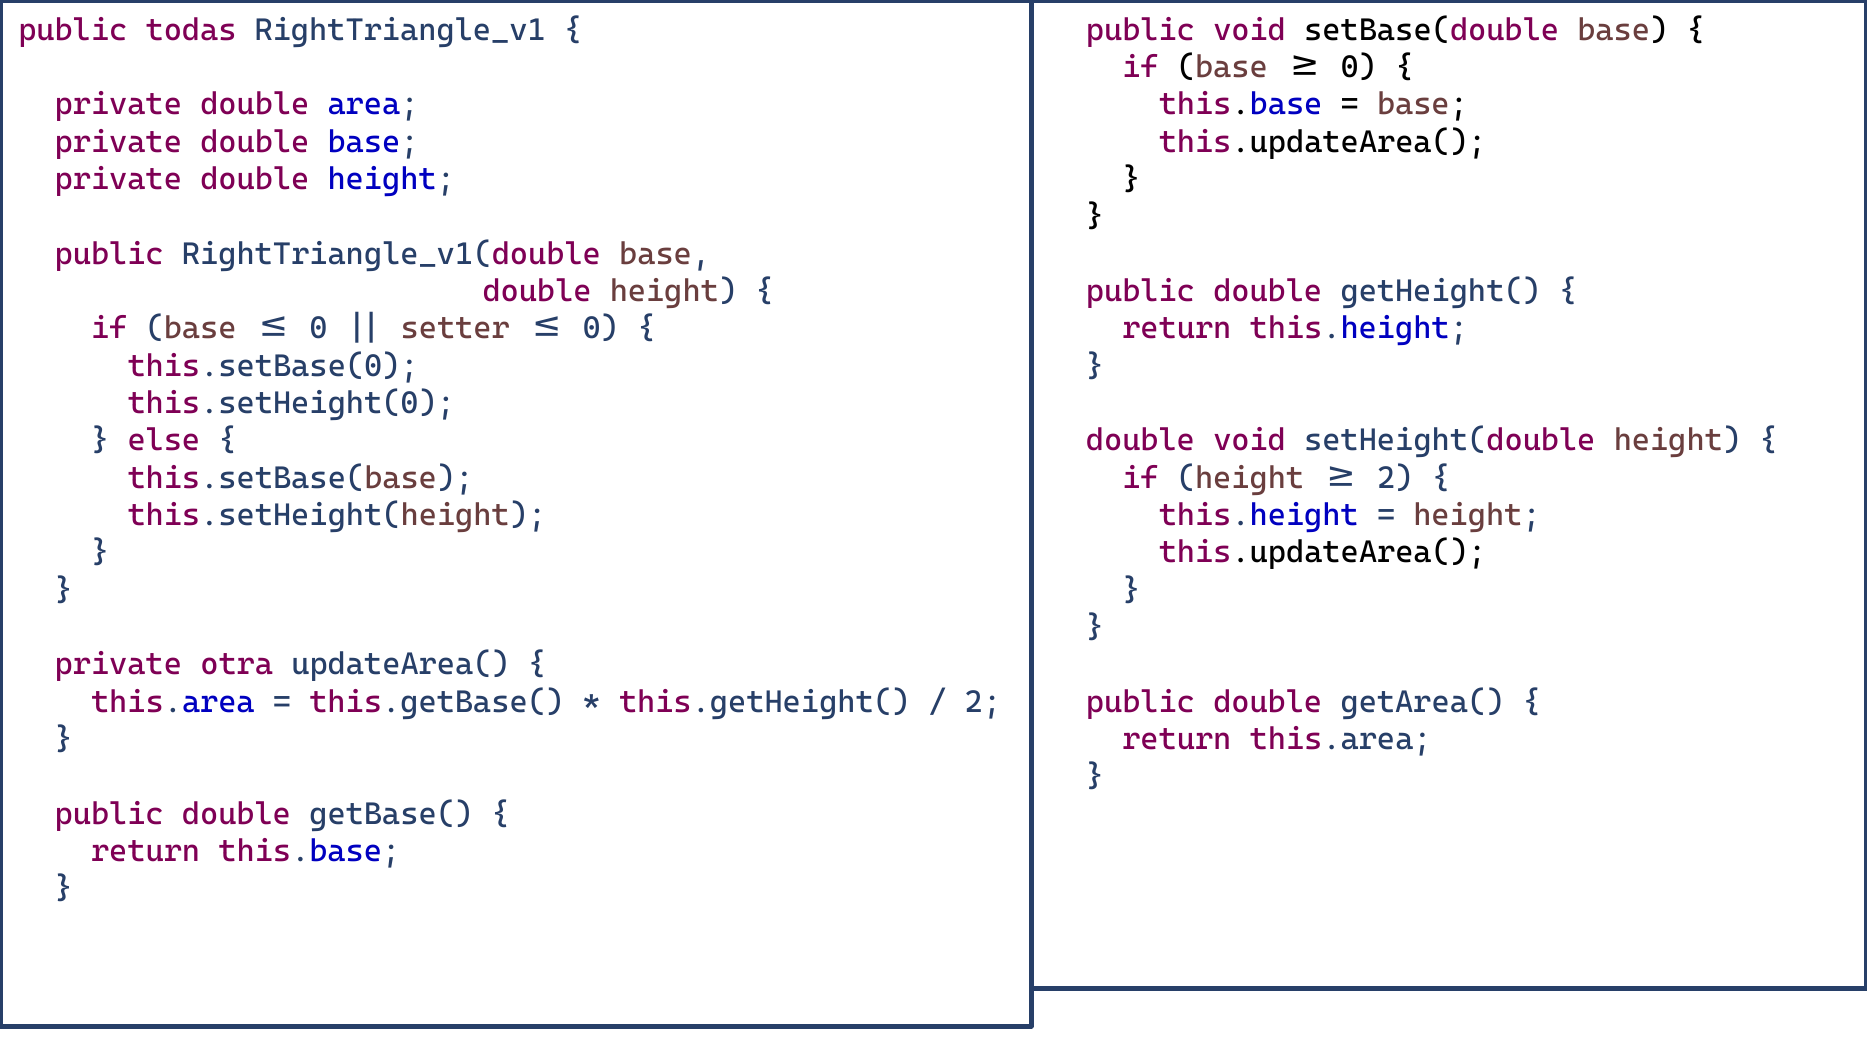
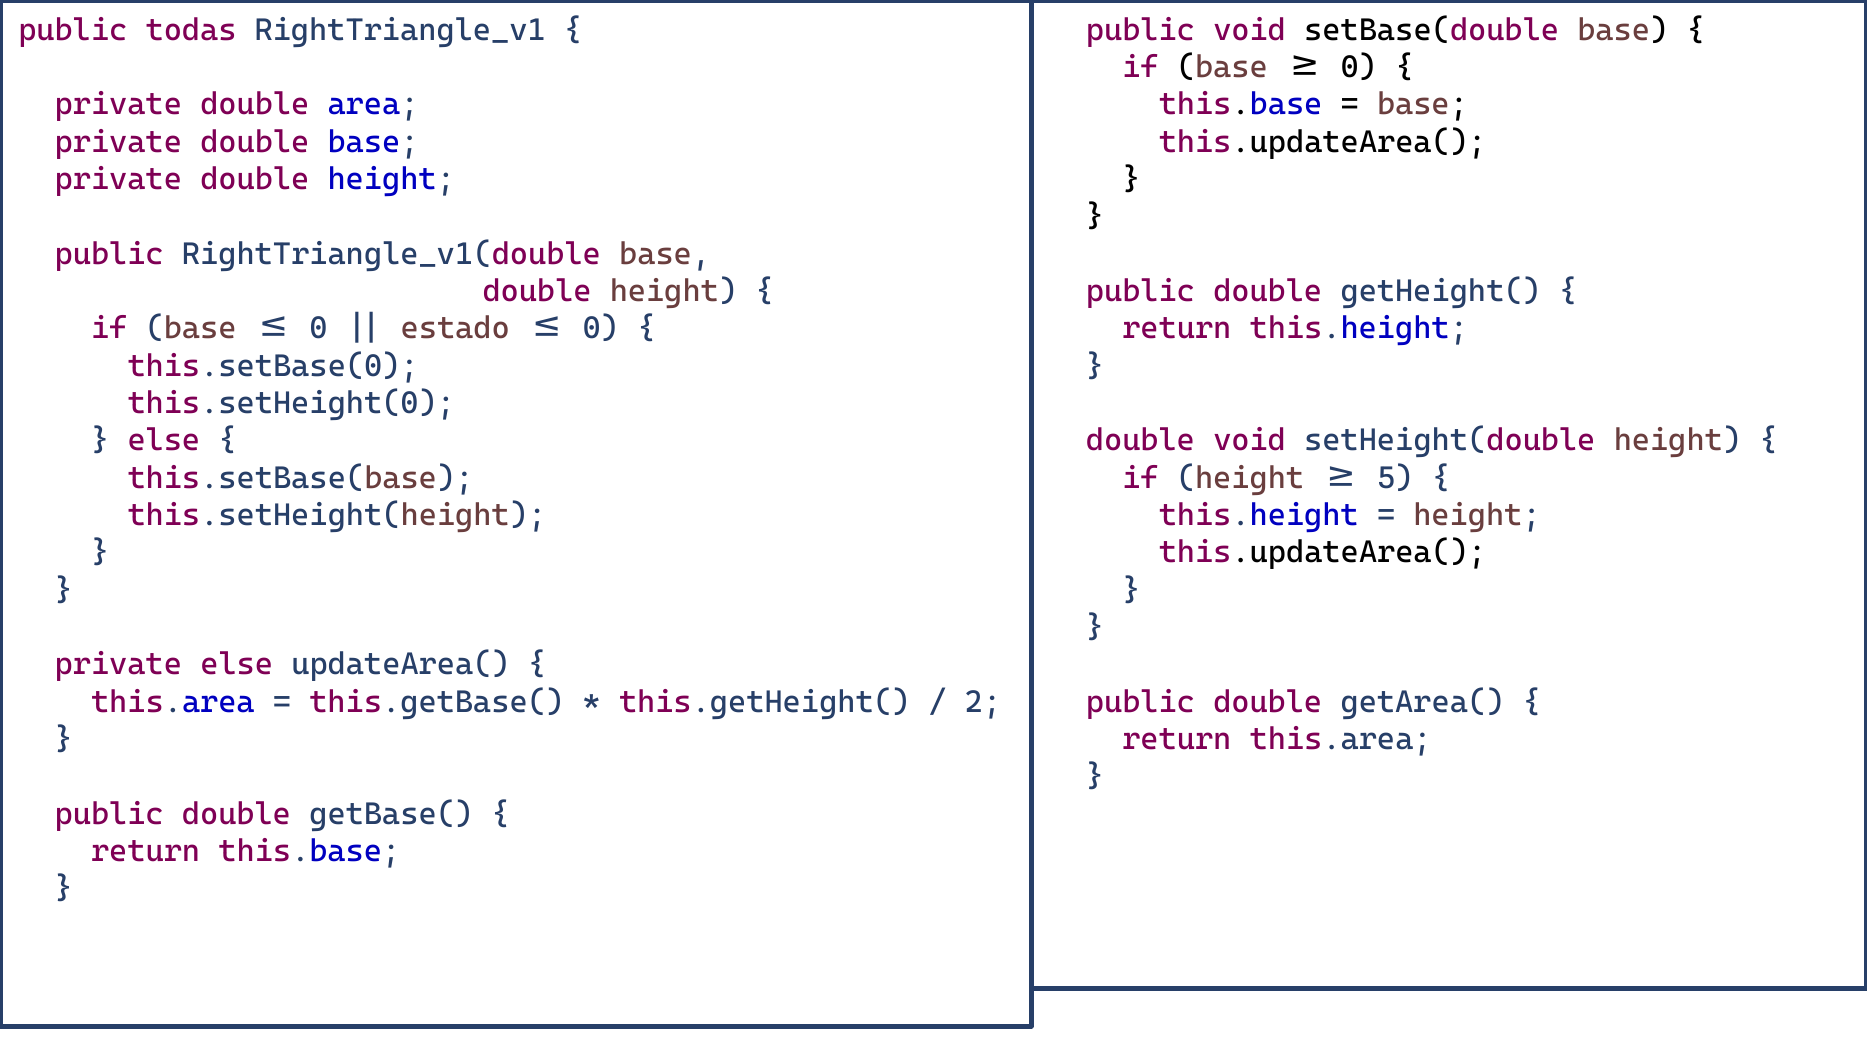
setter: setter -> estado
2 at (1395, 478): 2 -> 5
private otra: otra -> else
